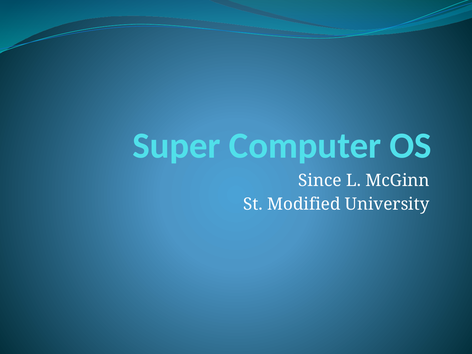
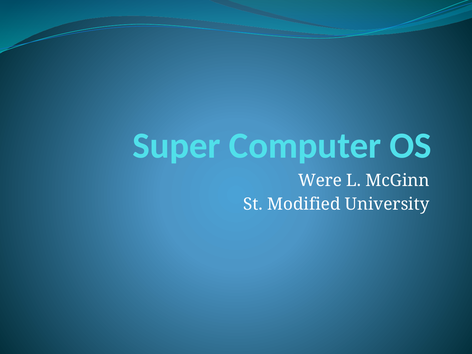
Since: Since -> Were
